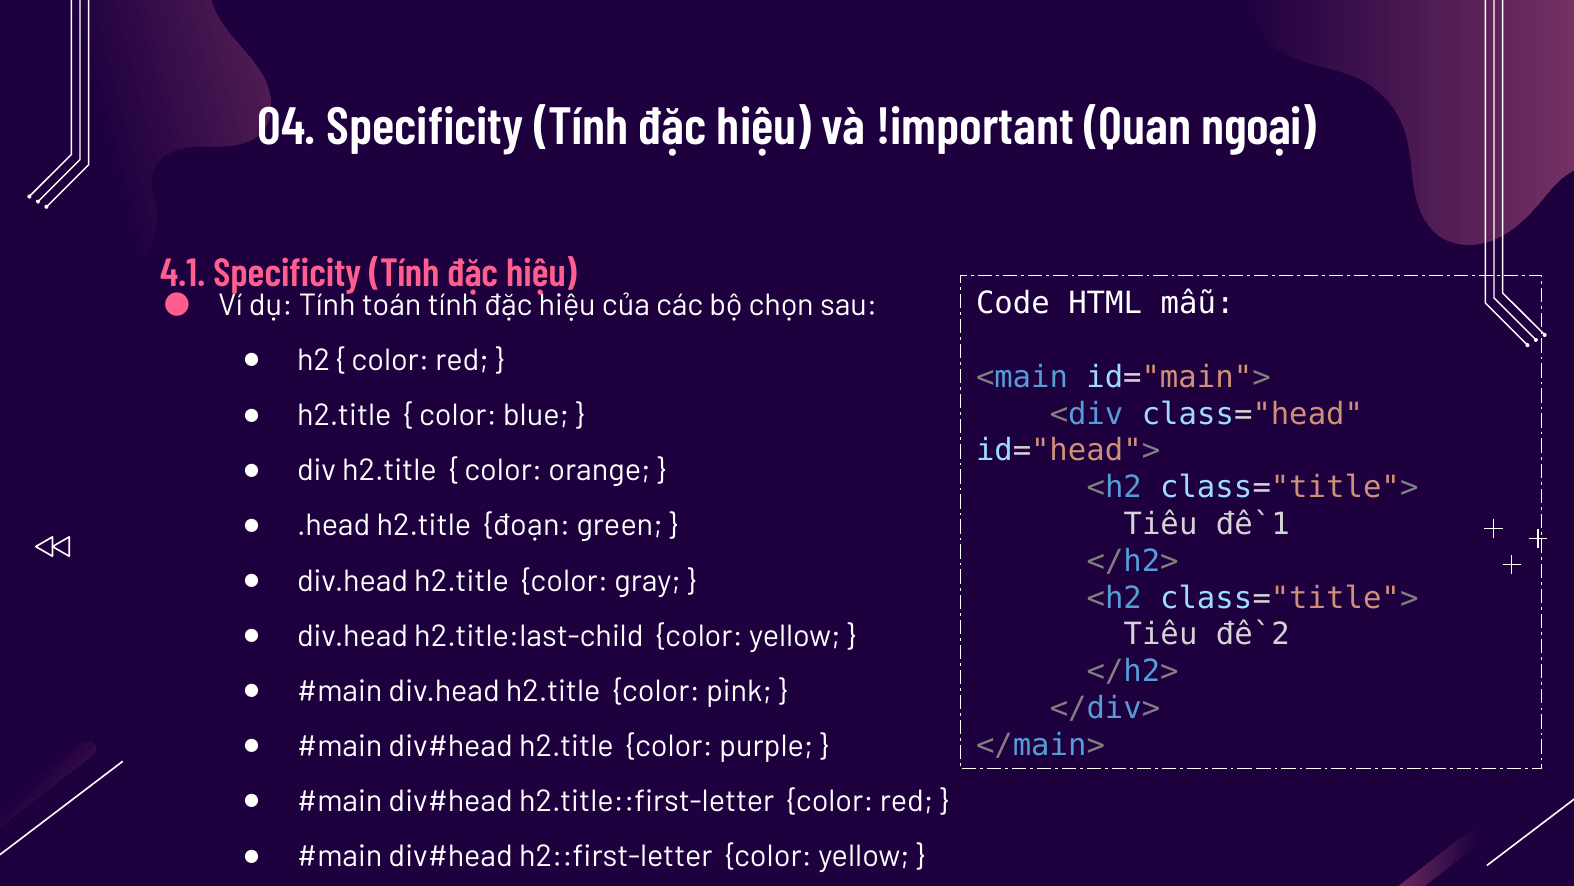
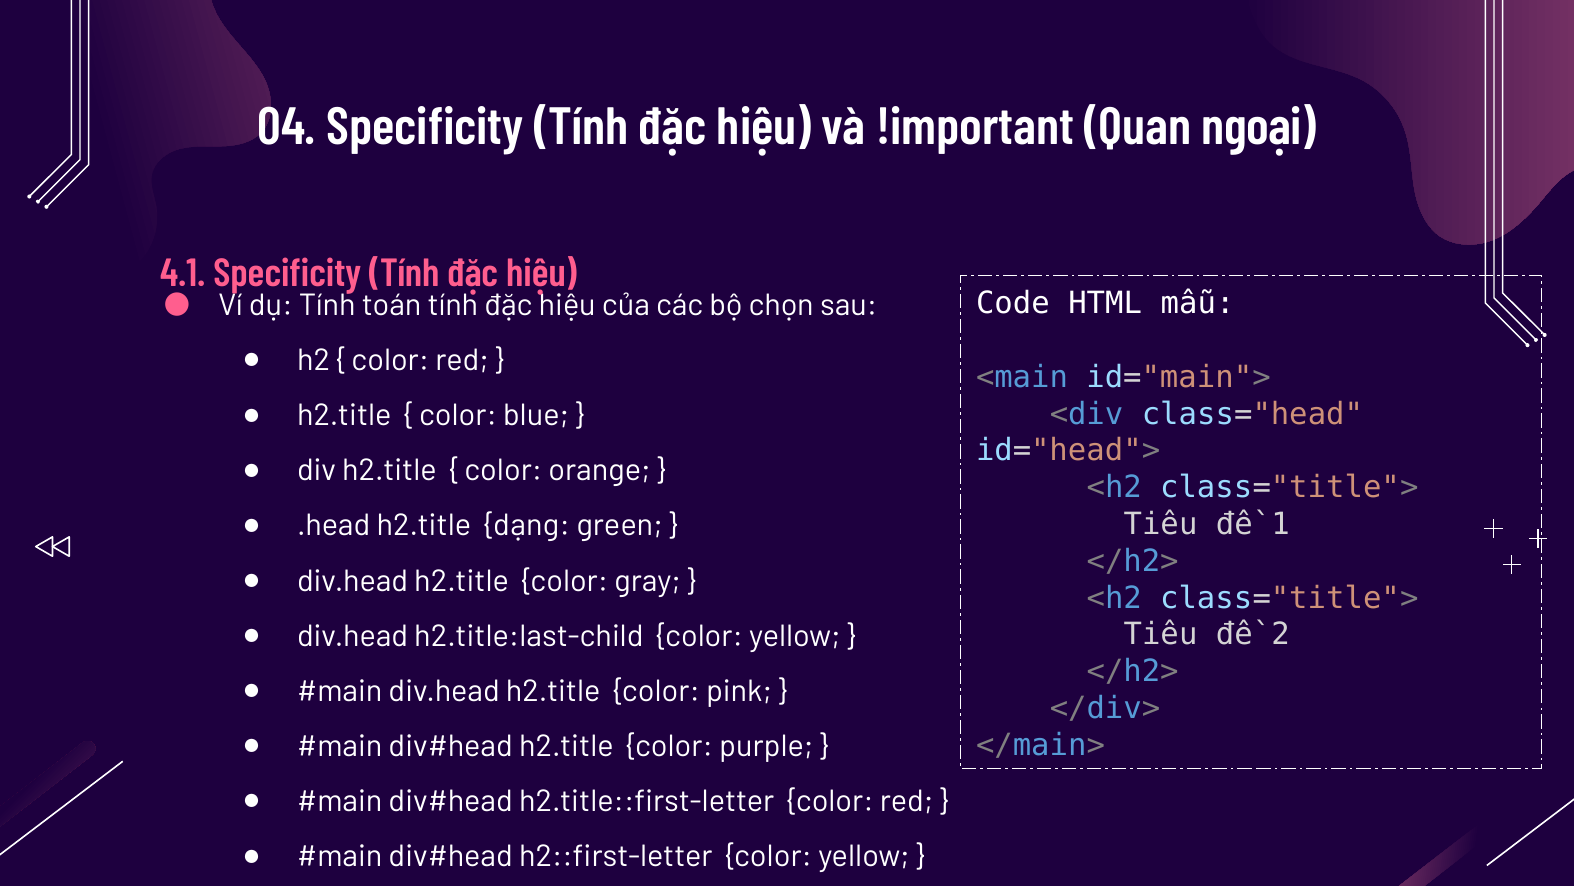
đoạn: đoạn -> dạng
